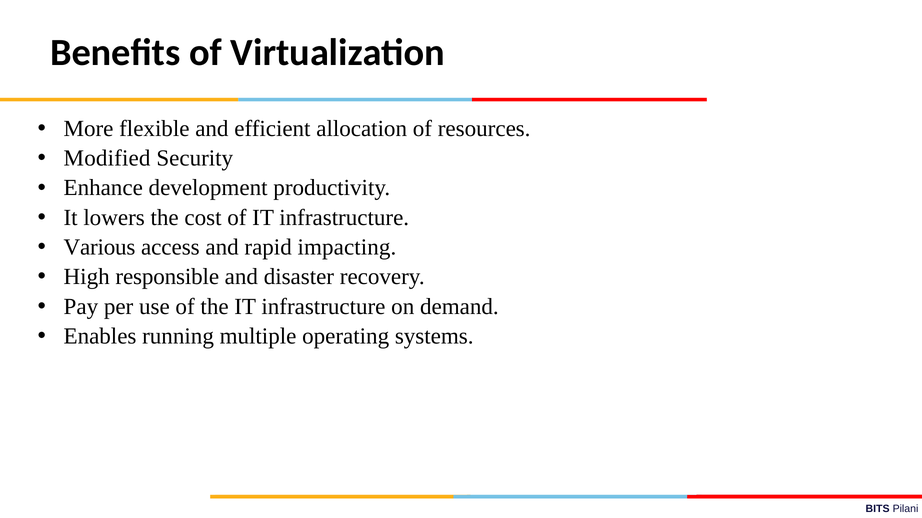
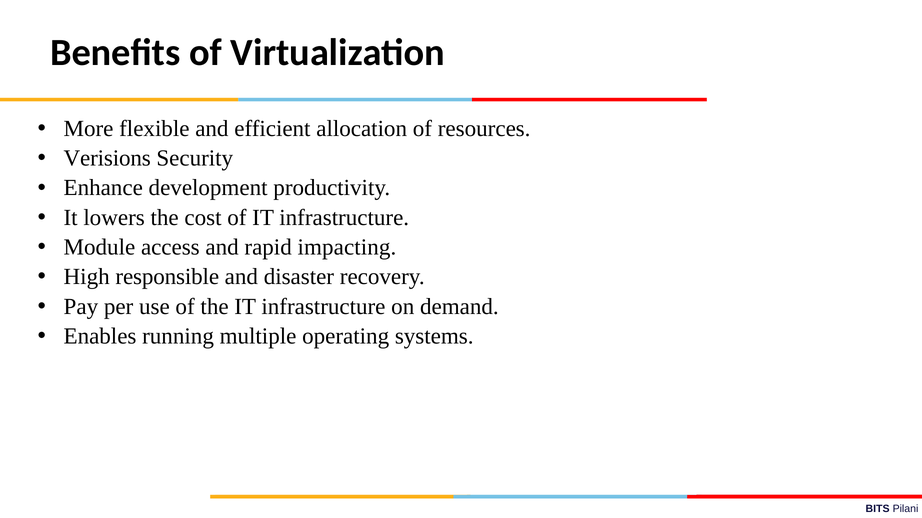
Modified: Modified -> Verisions
Various: Various -> Module
